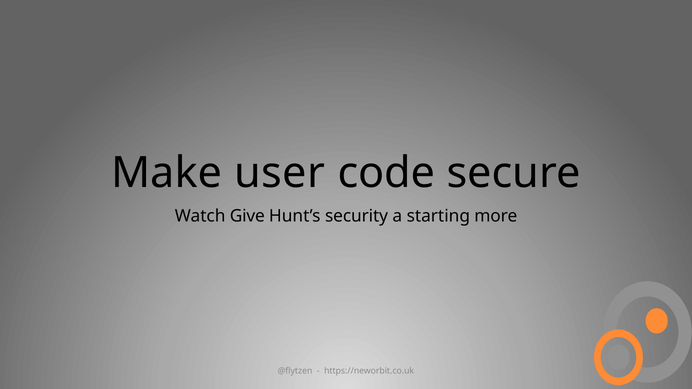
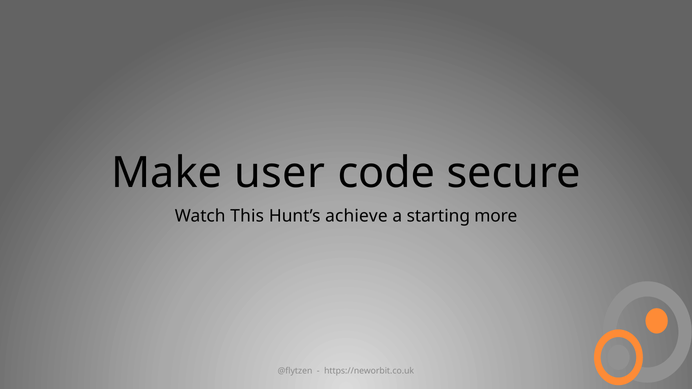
Give: Give -> This
security: security -> achieve
